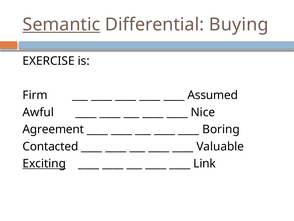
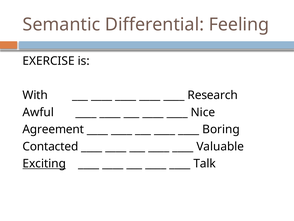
Semantic underline: present -> none
Buying: Buying -> Feeling
Firm: Firm -> With
Assumed: Assumed -> Research
Link: Link -> Talk
